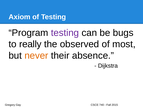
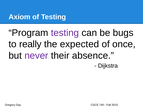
observed: observed -> expected
most: most -> once
never colour: orange -> purple
